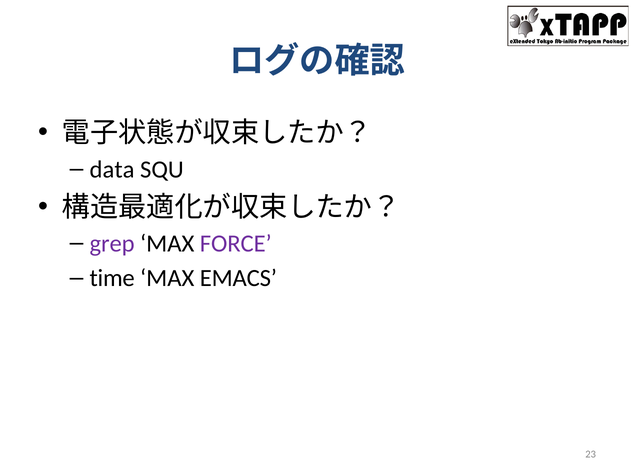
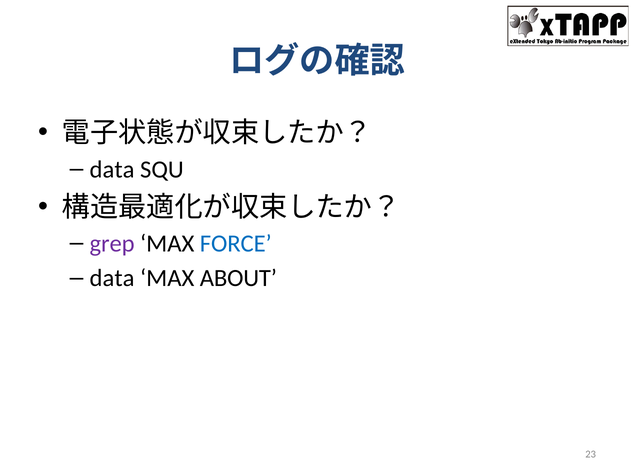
FORCE colour: purple -> blue
time at (112, 278): time -> data
EMACS: EMACS -> ABOUT
